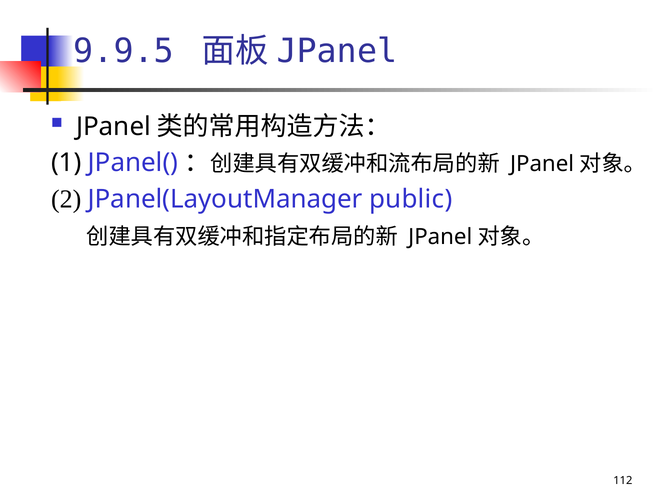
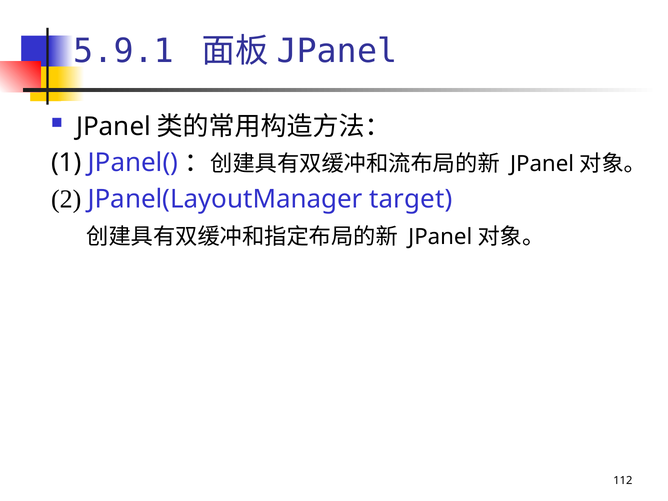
9.9.5: 9.9.5 -> 5.9.1
public: public -> target
